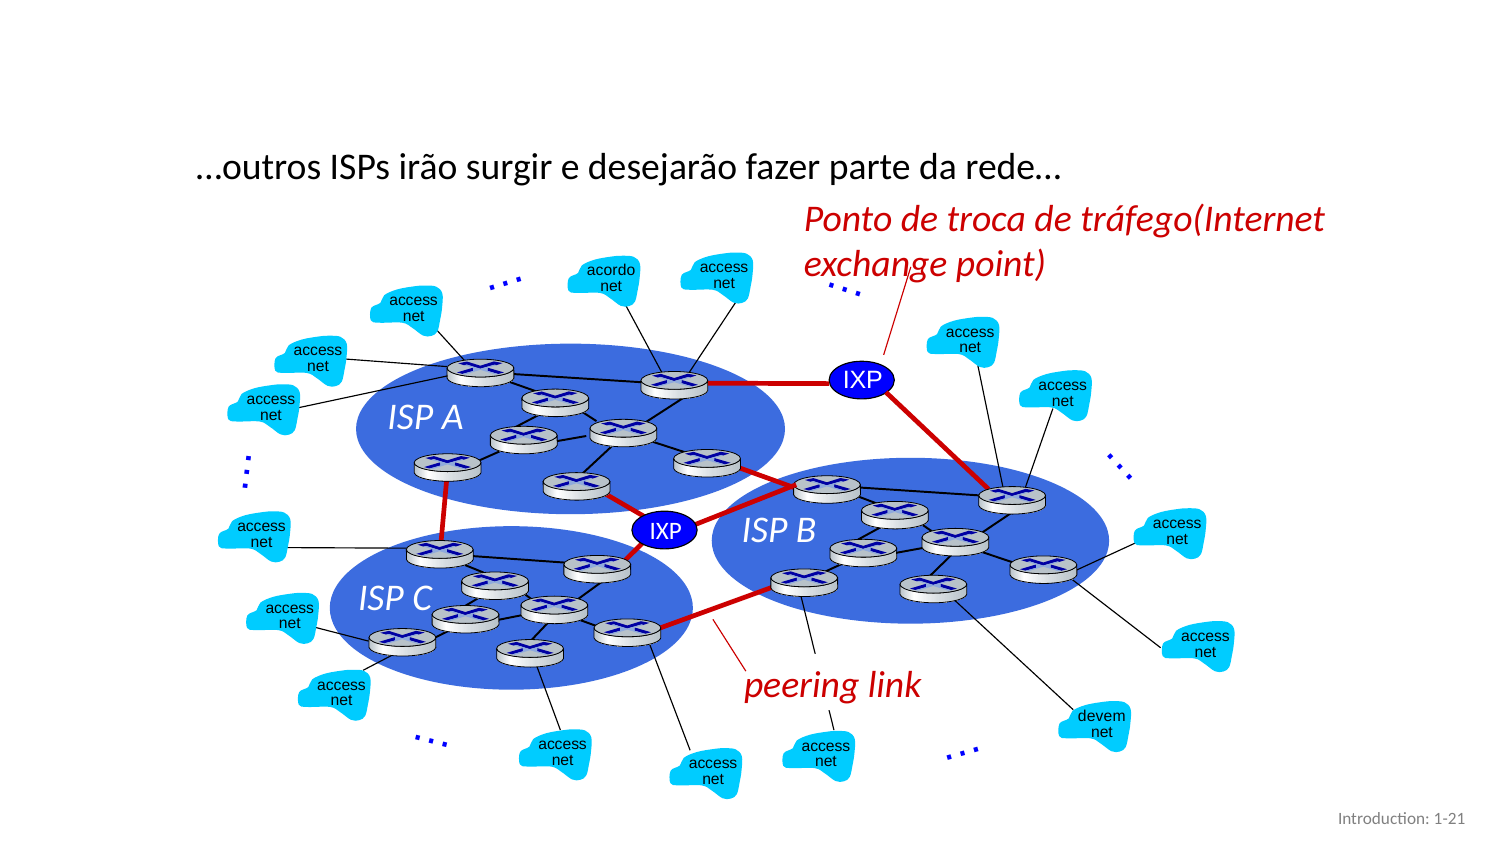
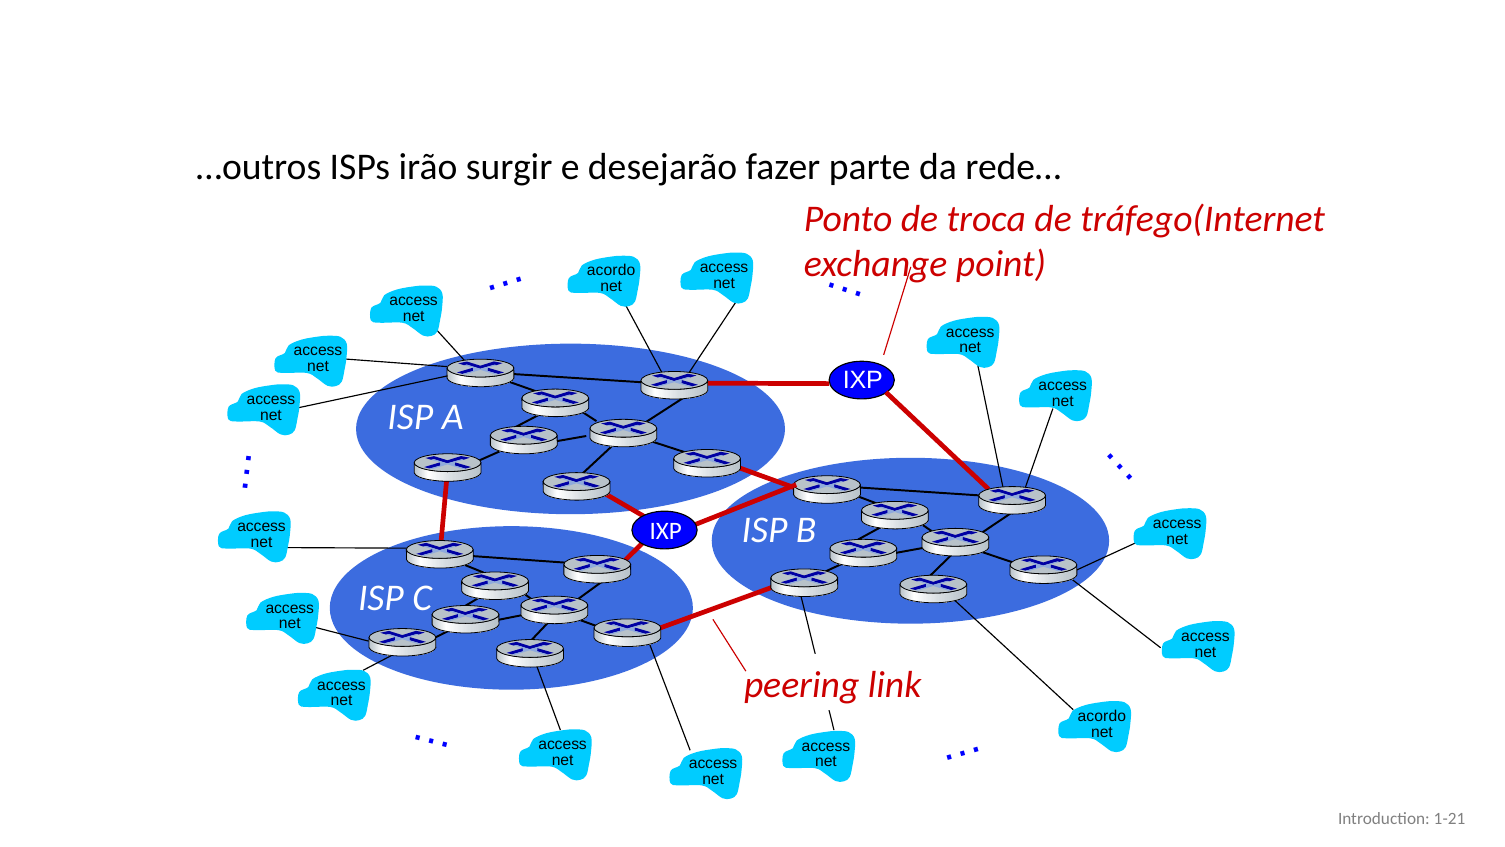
devem at (1102, 716): devem -> acordo
